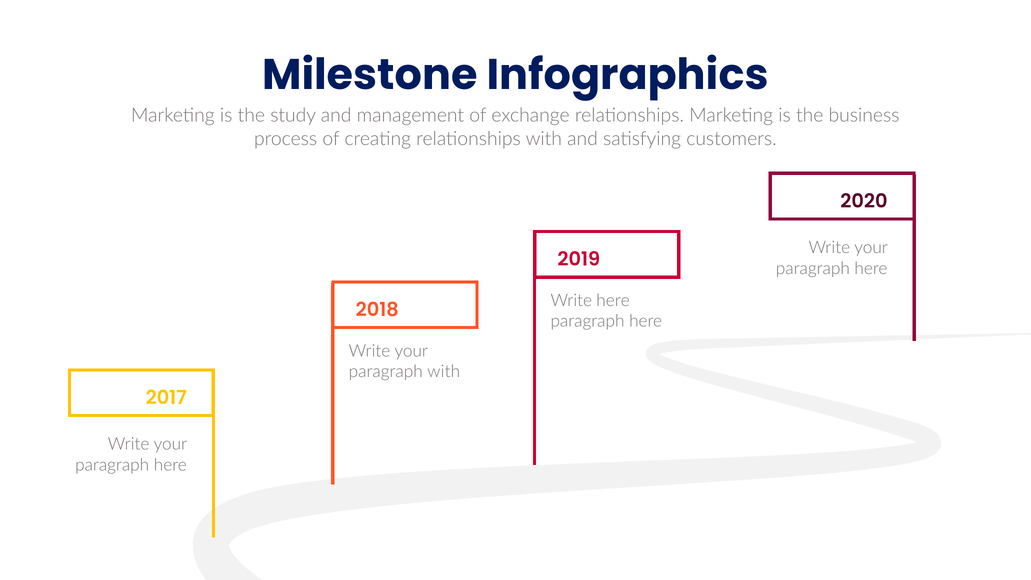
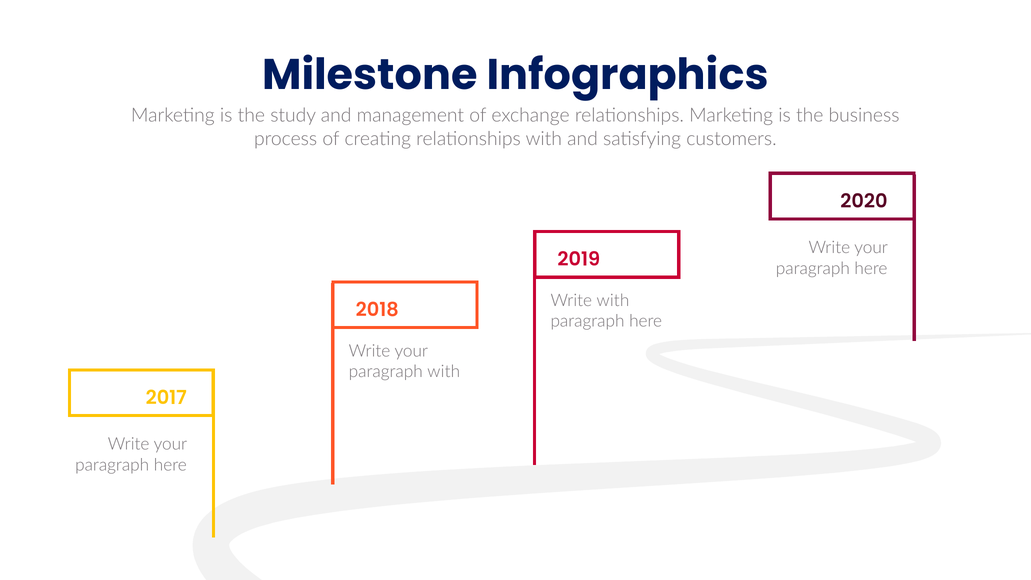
Write here: here -> with
